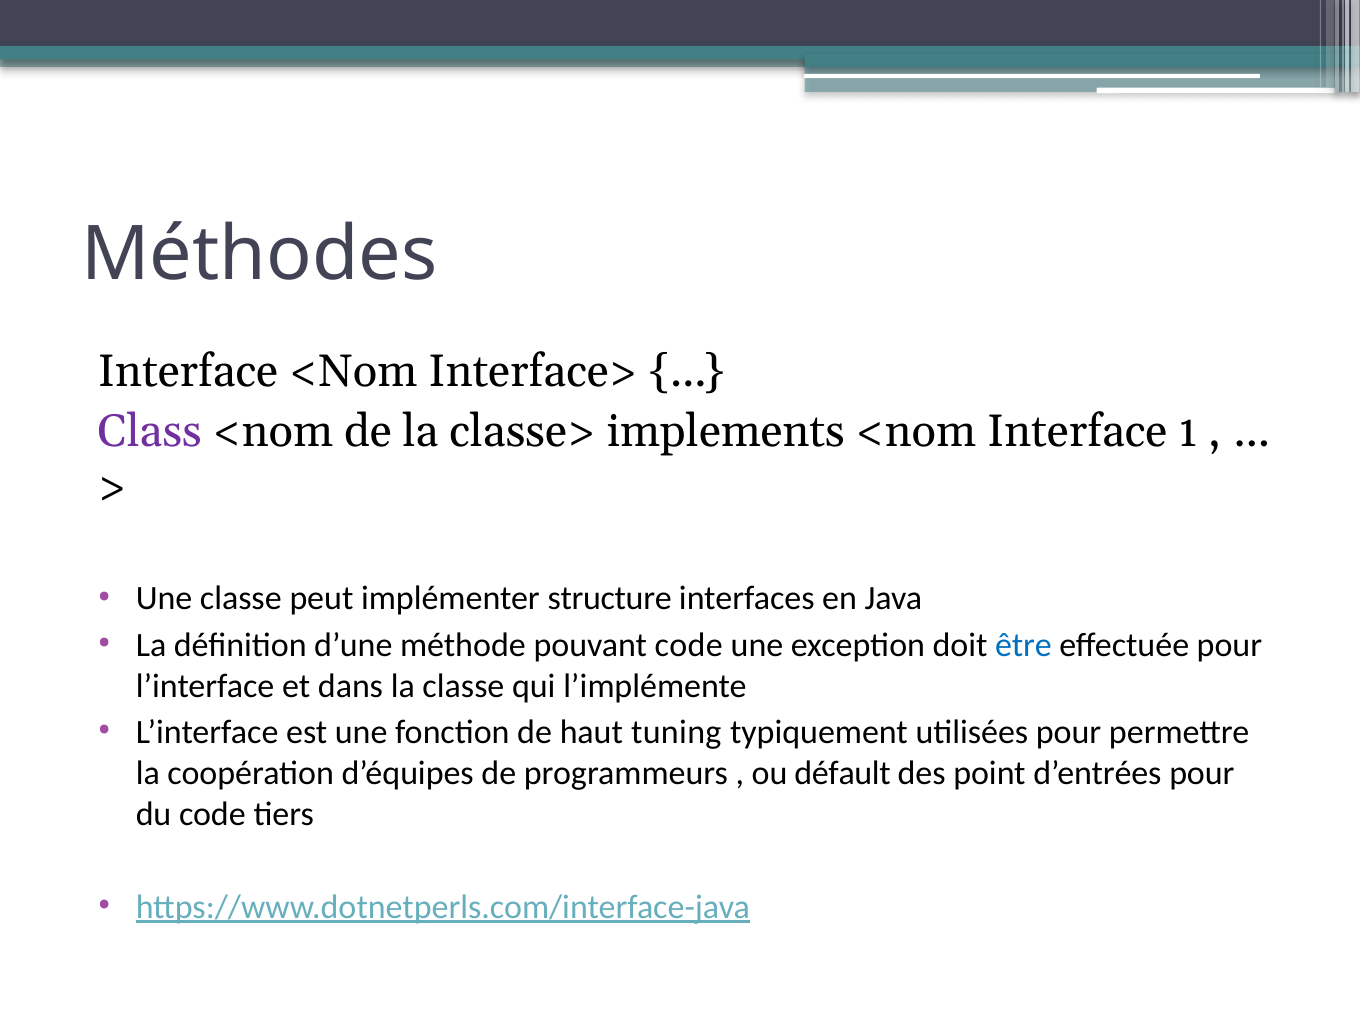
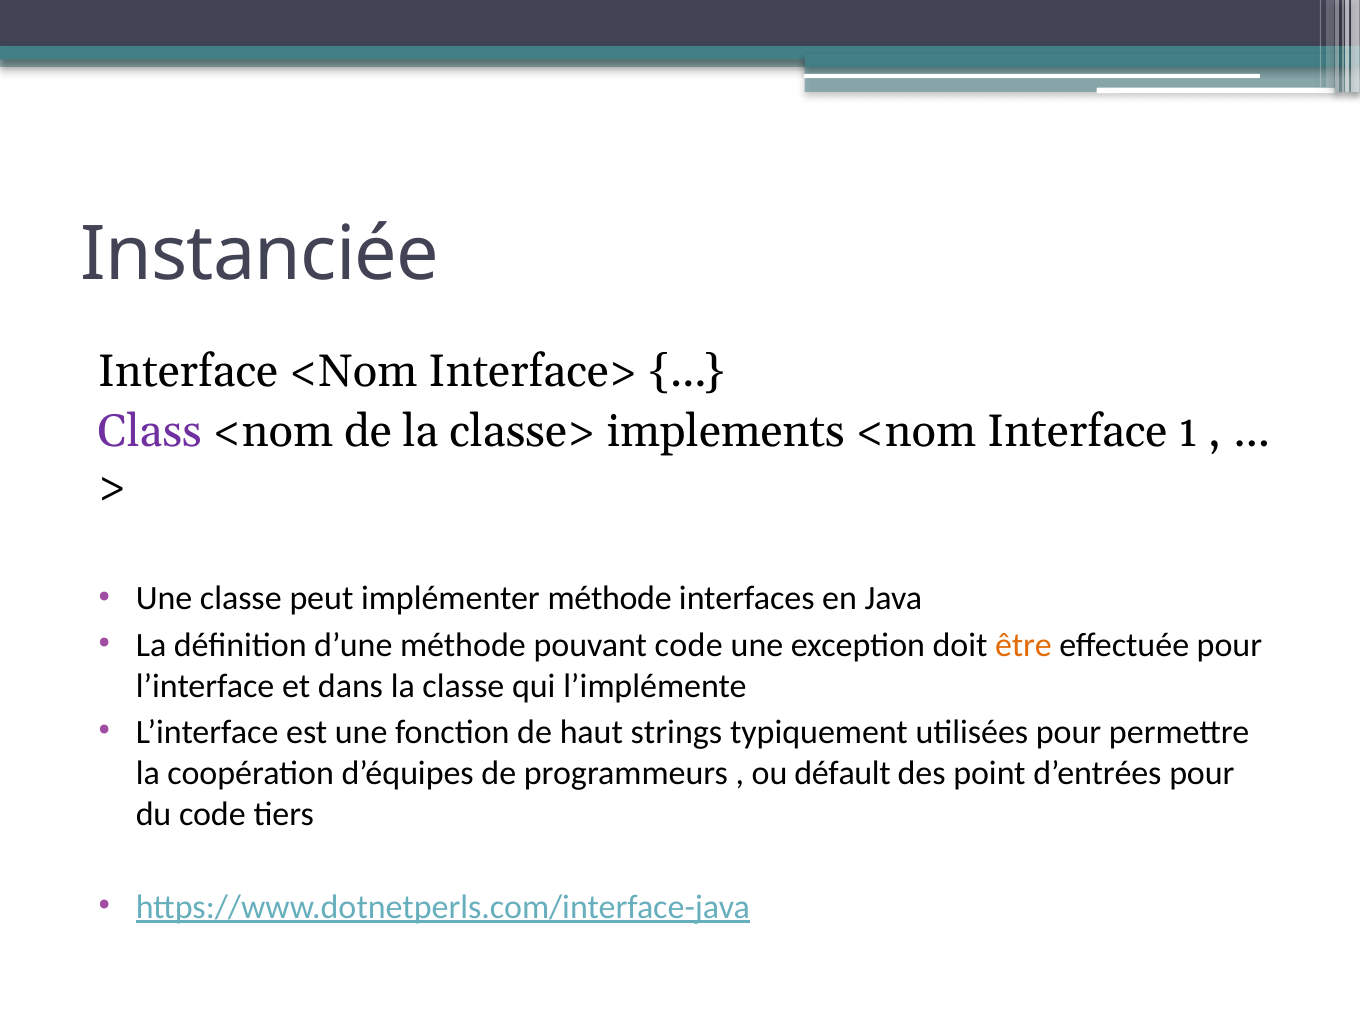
Méthodes: Méthodes -> Instanciée
implémenter structure: structure -> méthode
être colour: blue -> orange
tuning: tuning -> strings
